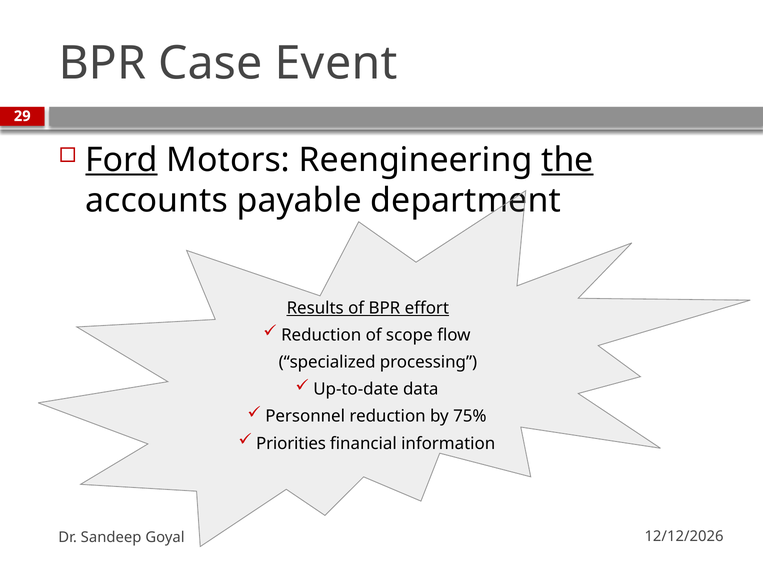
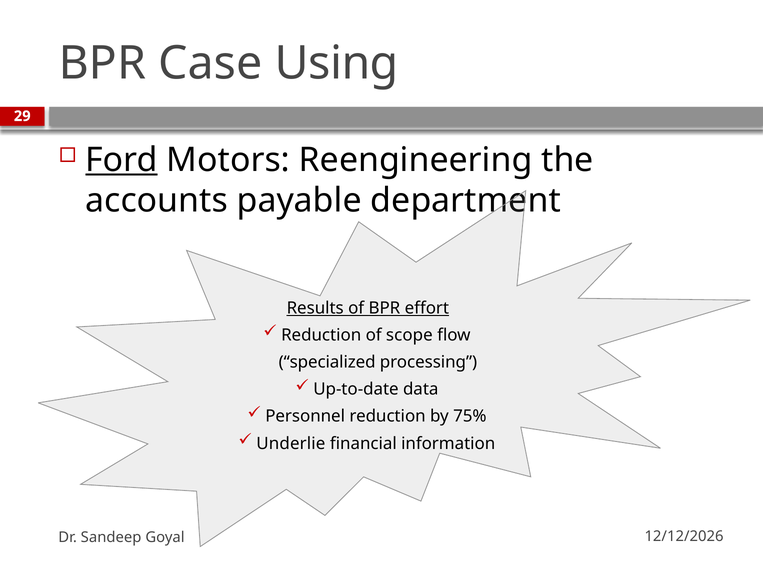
Event: Event -> Using
the underline: present -> none
Priorities: Priorities -> Underlie
